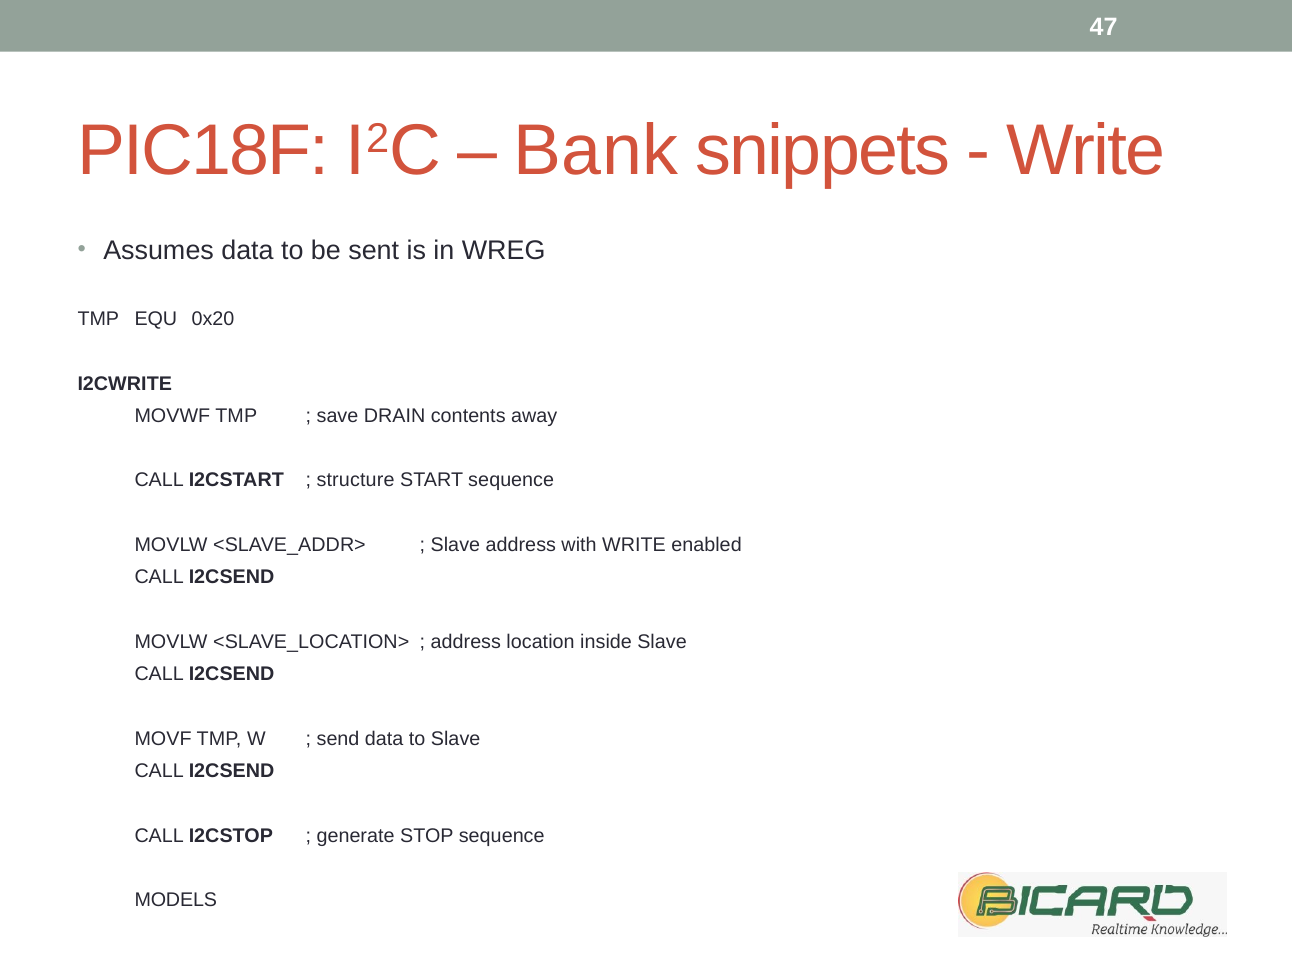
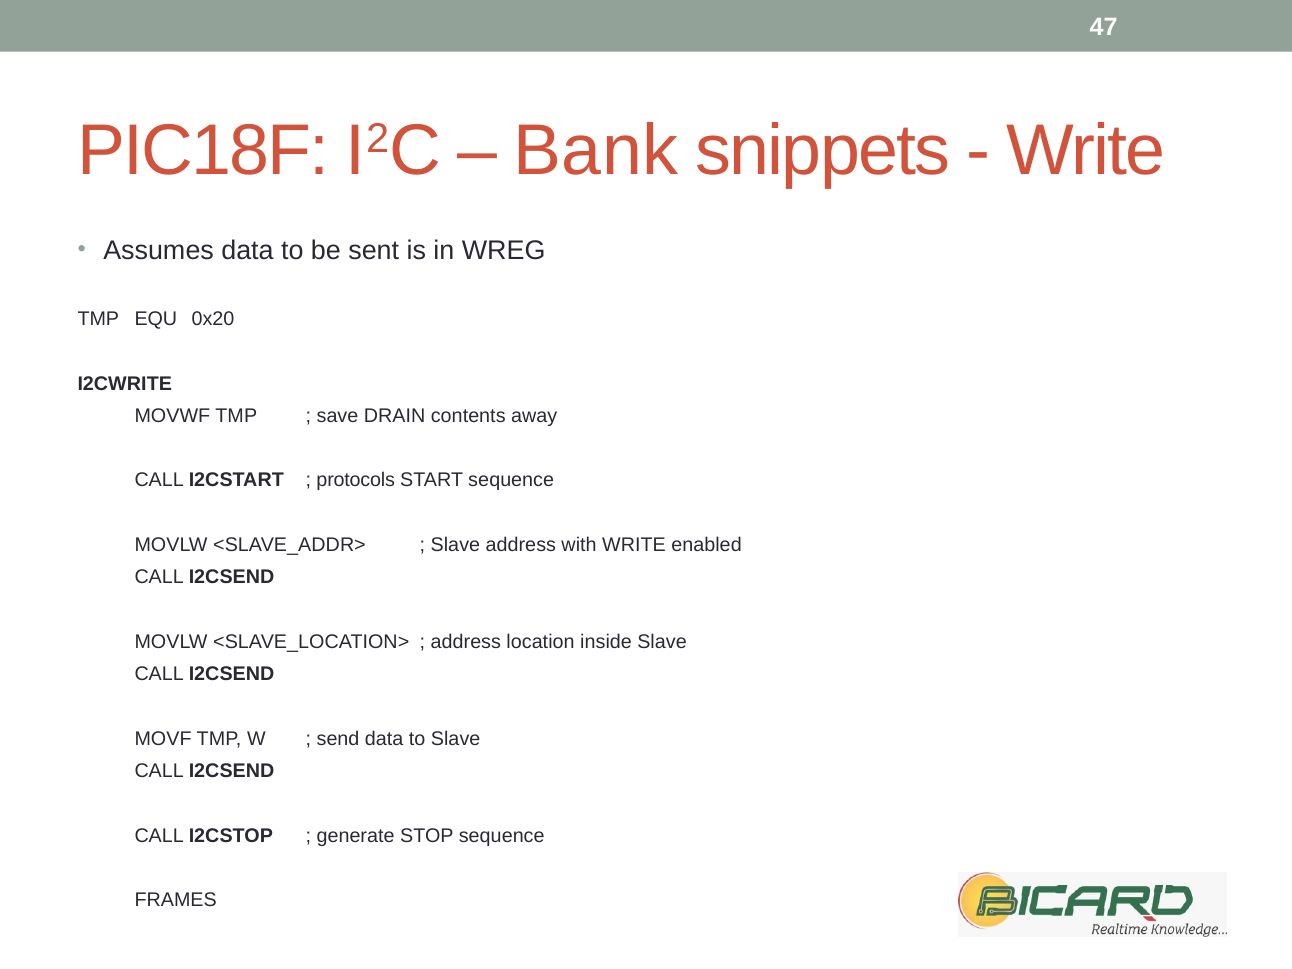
structure: structure -> protocols
MODELS: MODELS -> FRAMES
